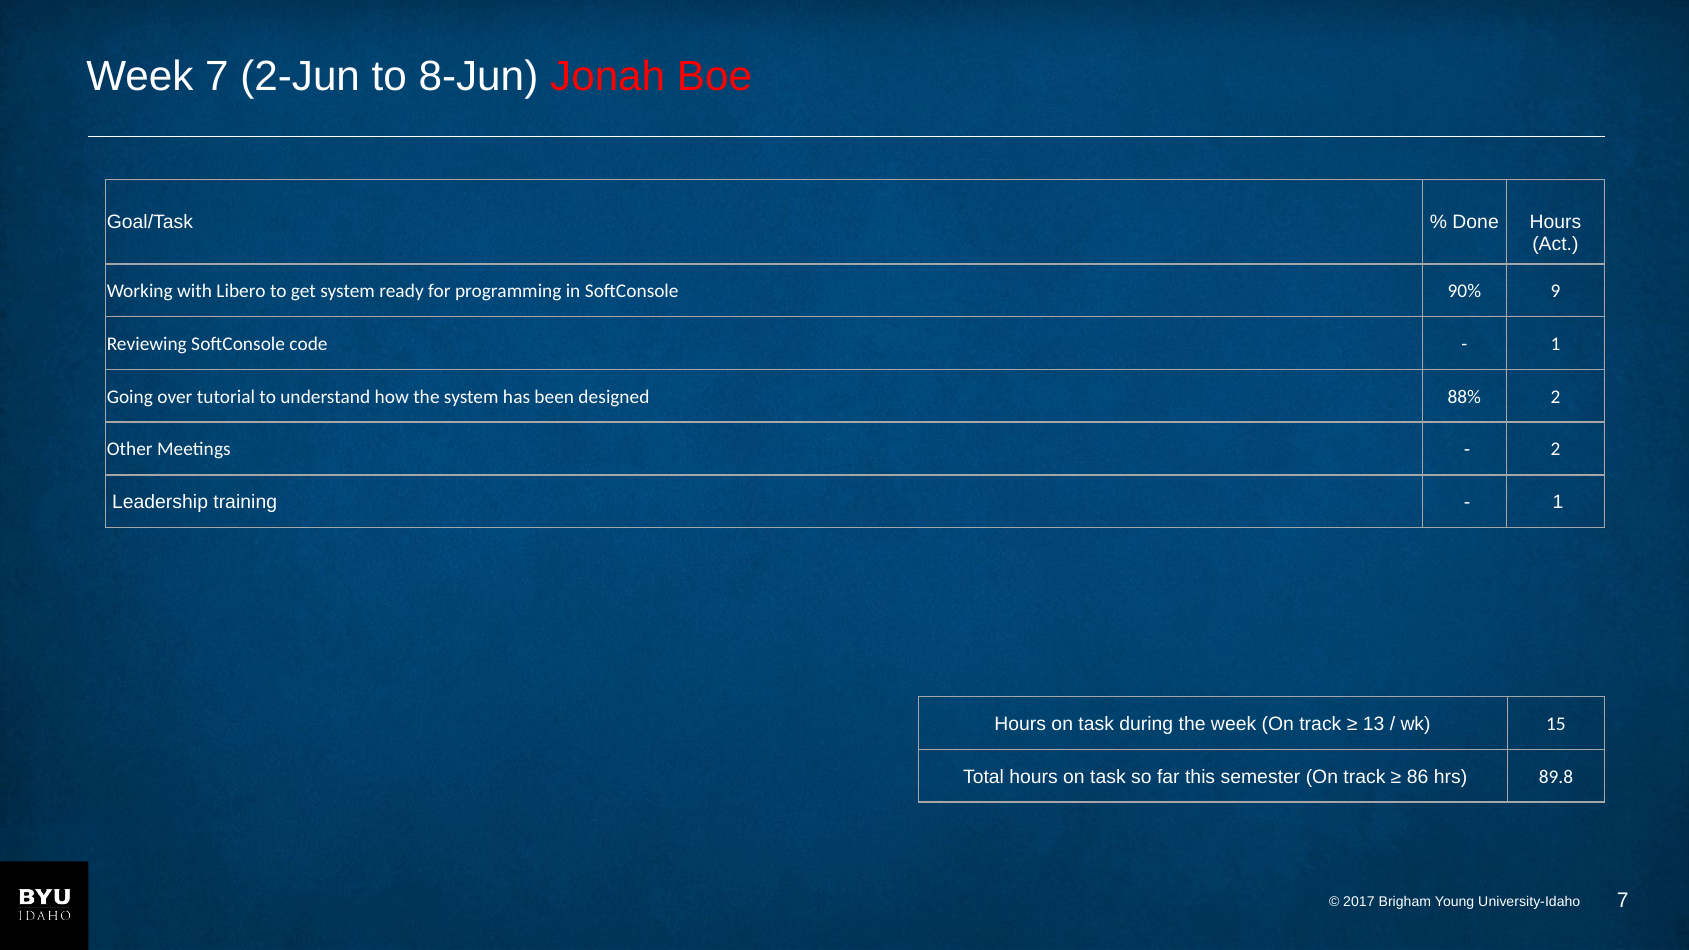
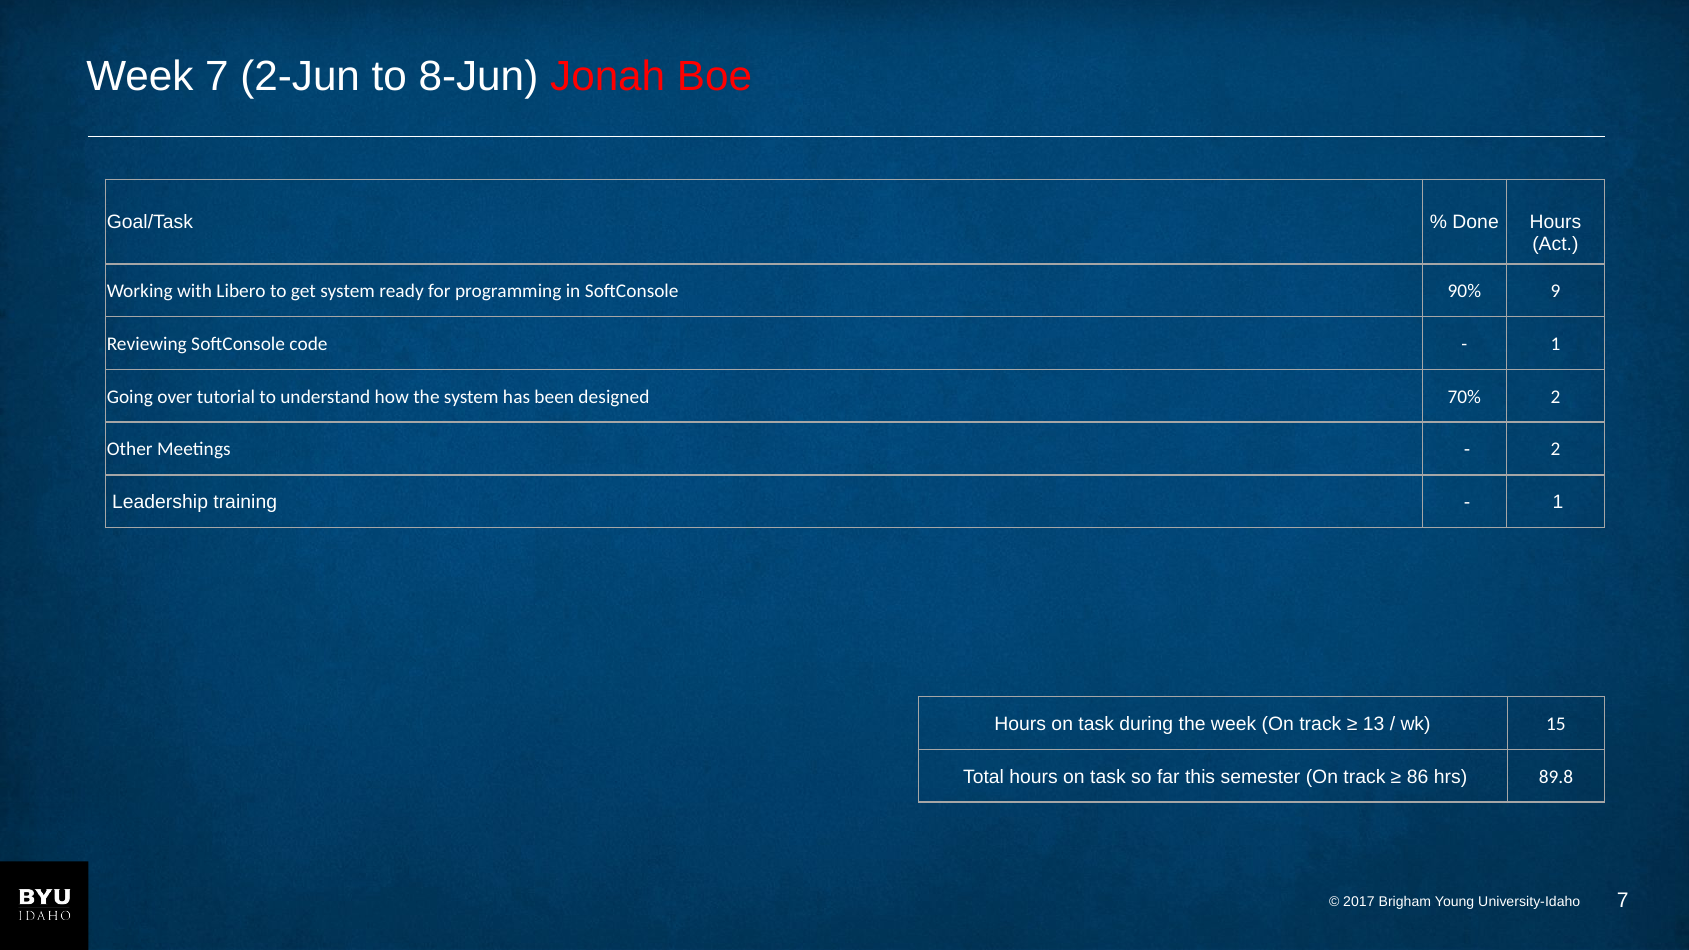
88%: 88% -> 70%
